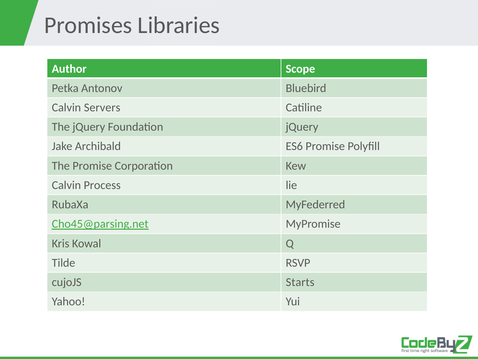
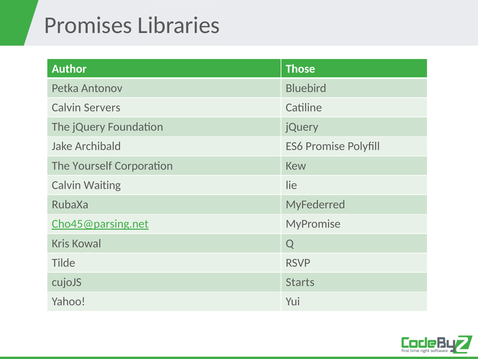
Scope: Scope -> Those
The Promise: Promise -> Yourself
Process: Process -> Waiting
